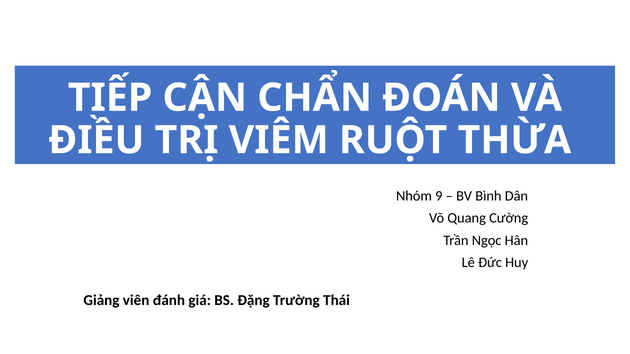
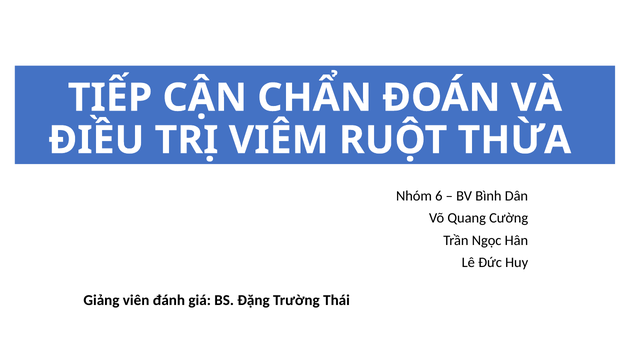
9: 9 -> 6
